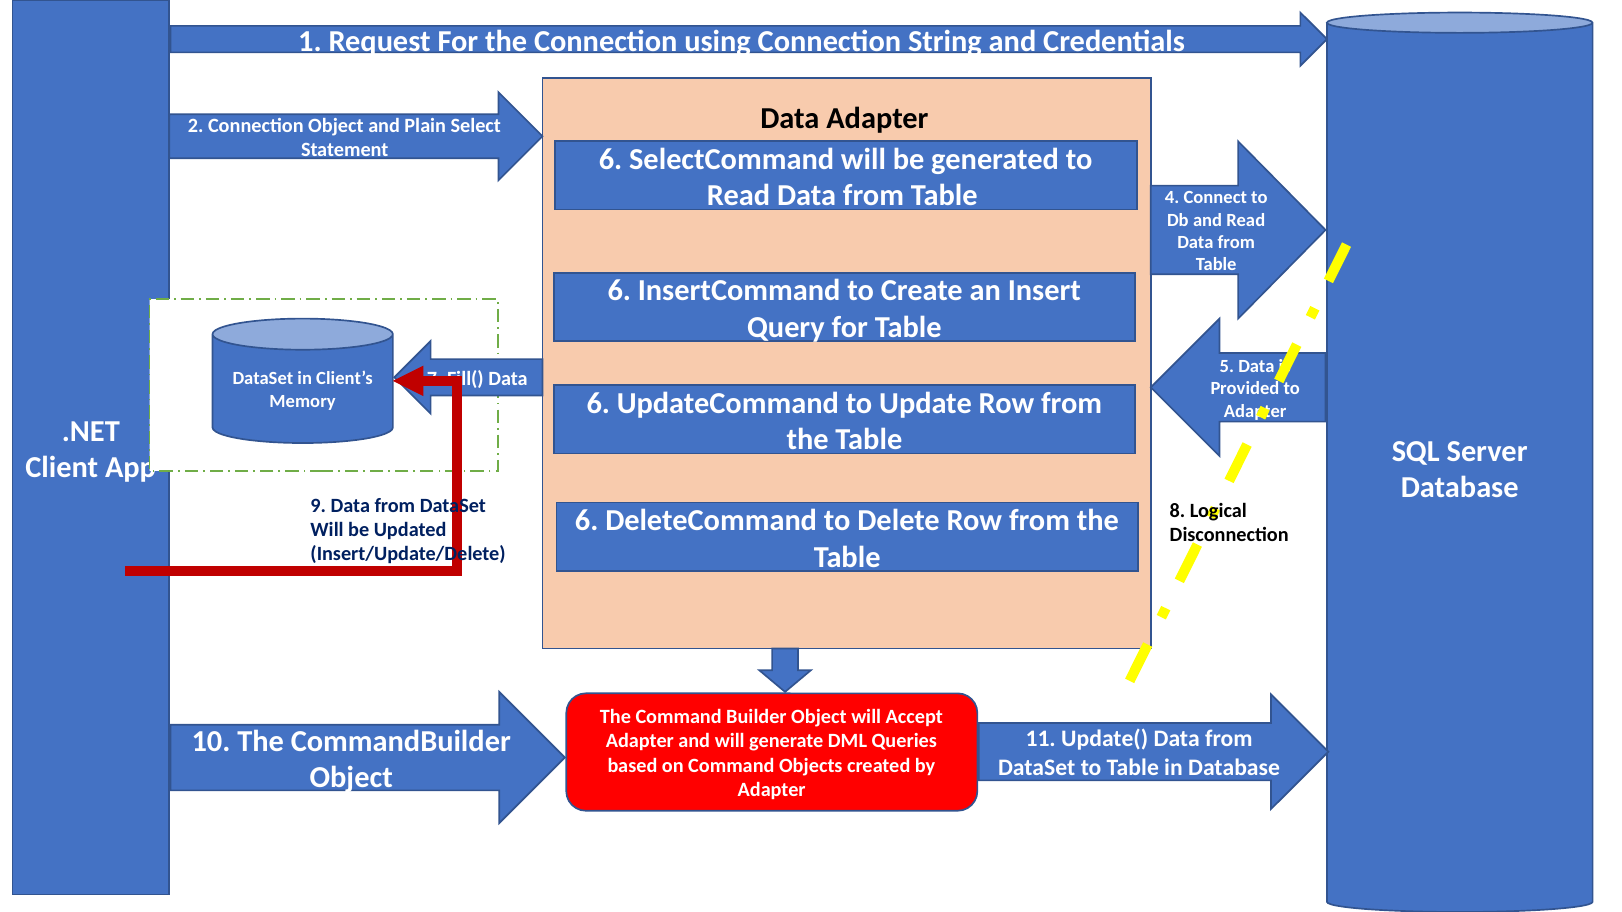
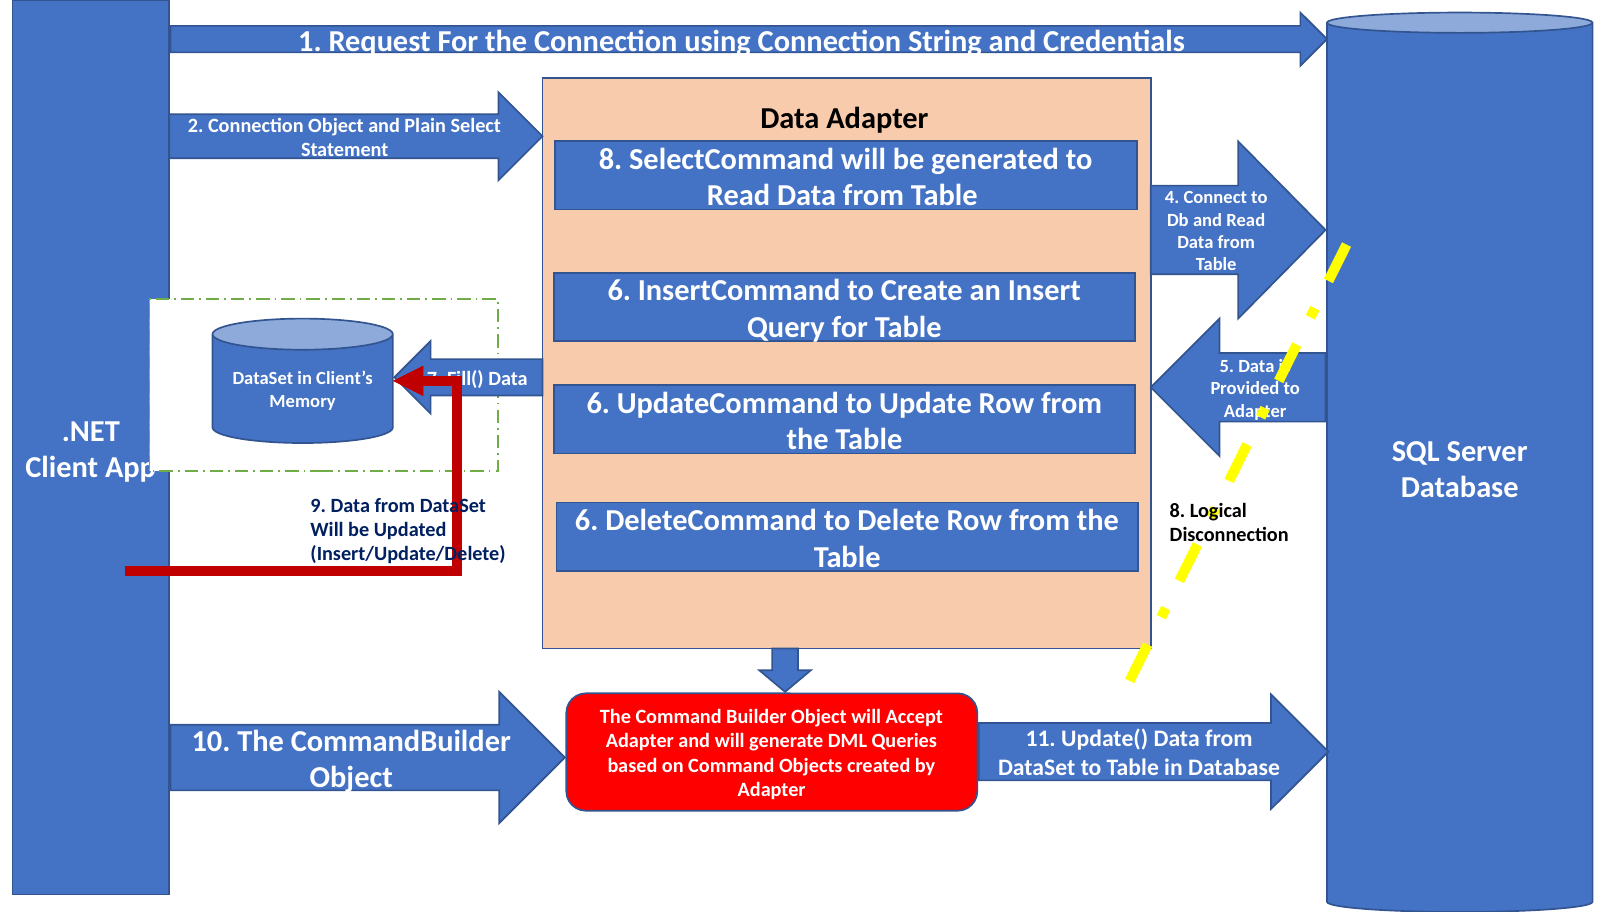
Statement 6: 6 -> 8
